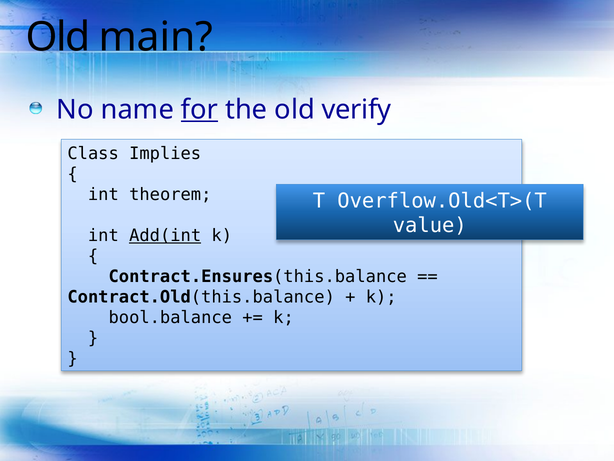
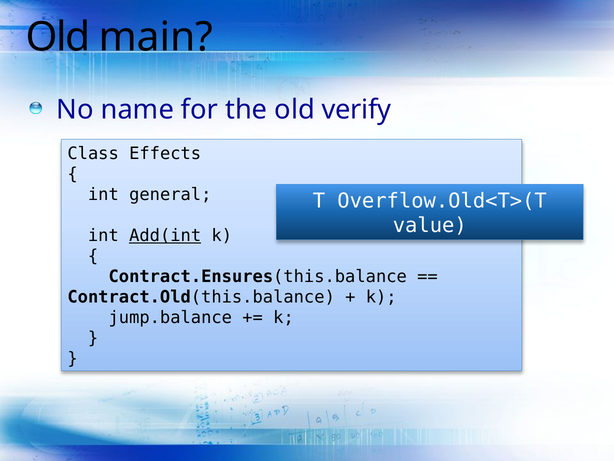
for underline: present -> none
Implies: Implies -> Effects
theorem: theorem -> general
bool.balance: bool.balance -> jump.balance
